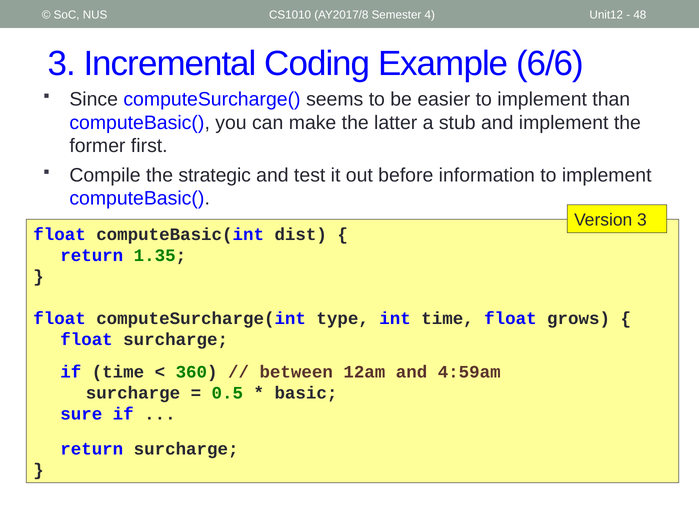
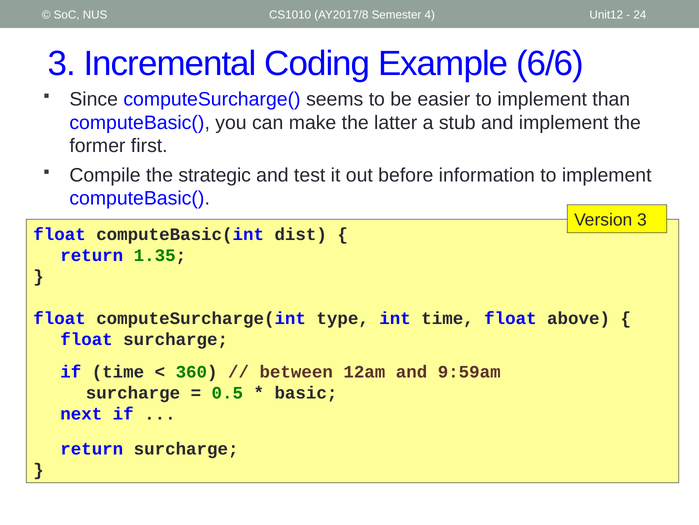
48: 48 -> 24
grows: grows -> above
4:59am: 4:59am -> 9:59am
sure: sure -> next
